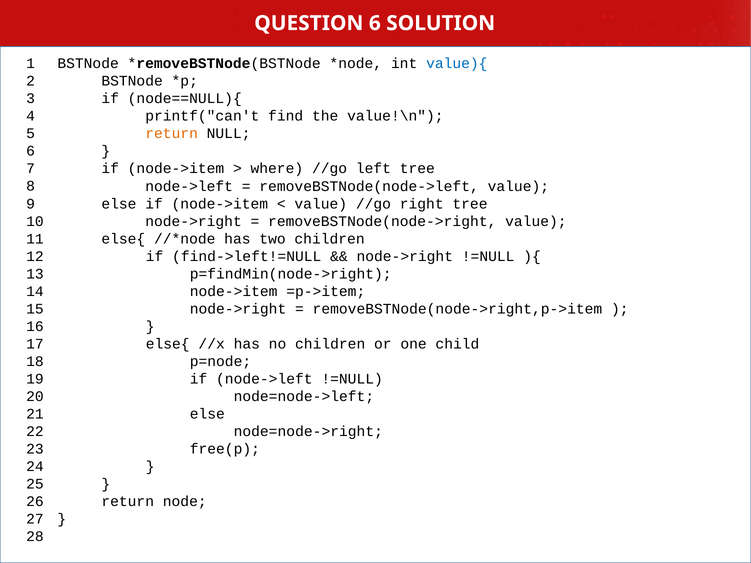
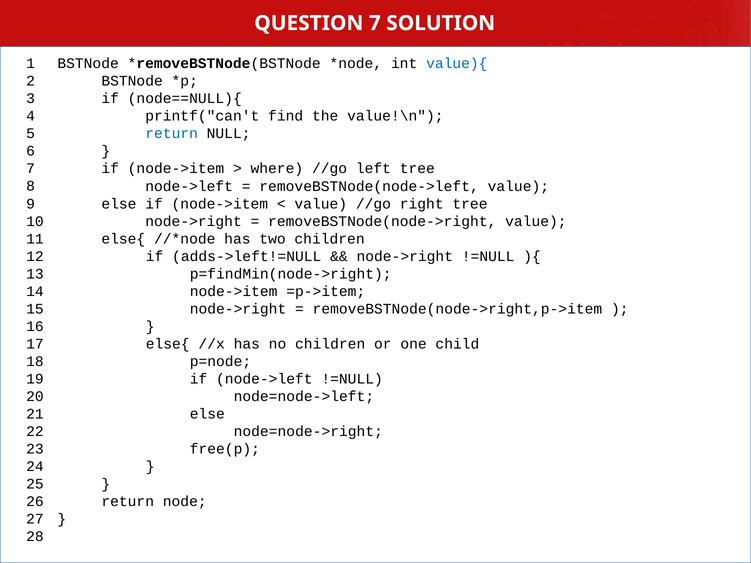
QUESTION 6: 6 -> 7
return at (172, 134) colour: orange -> blue
find->left!=NULL: find->left!=NULL -> adds->left!=NULL
